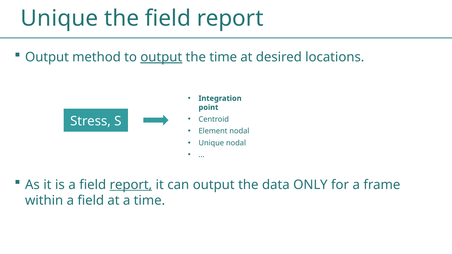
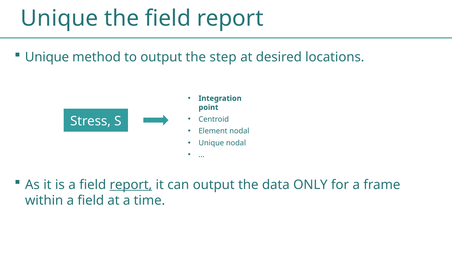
Output at (47, 57): Output -> Unique
output at (161, 57) underline: present -> none
the time: time -> step
